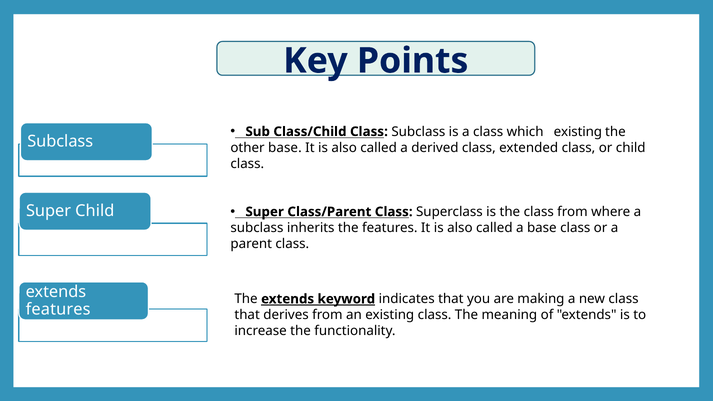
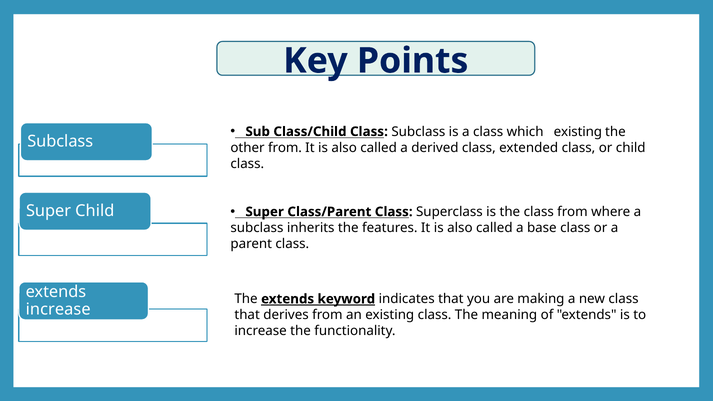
other base: base -> from
features at (58, 310): features -> increase
